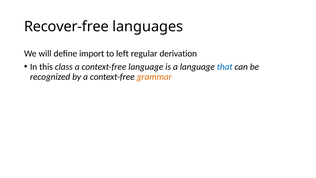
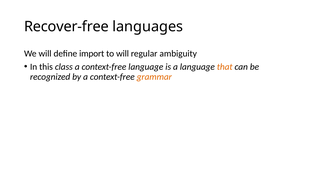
to left: left -> will
derivation: derivation -> ambiguity
that colour: blue -> orange
